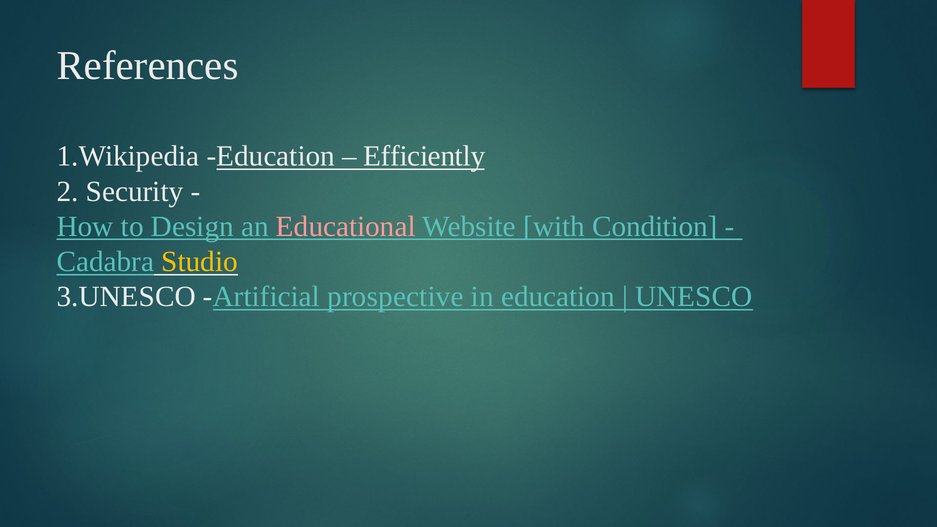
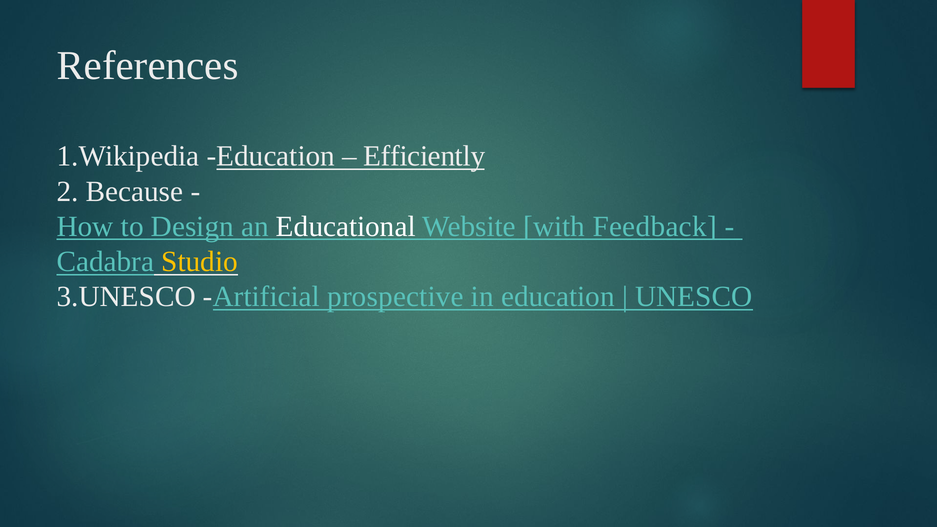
Security: Security -> Because
Educational colour: pink -> white
Condition: Condition -> Feedback
